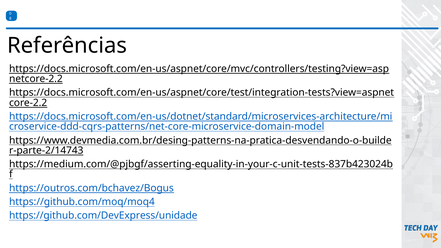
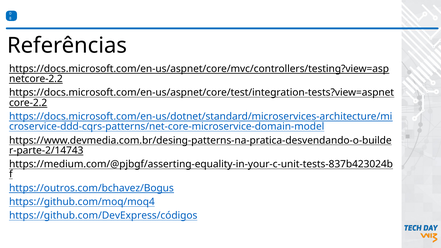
https://github.com/DevExpress/unidade: https://github.com/DevExpress/unidade -> https://github.com/DevExpress/códigos
